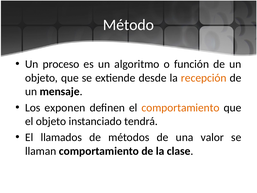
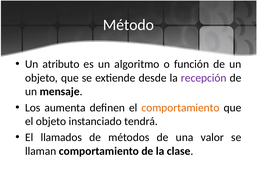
proceso: proceso -> atributo
recepción colour: orange -> purple
exponen: exponen -> aumenta
